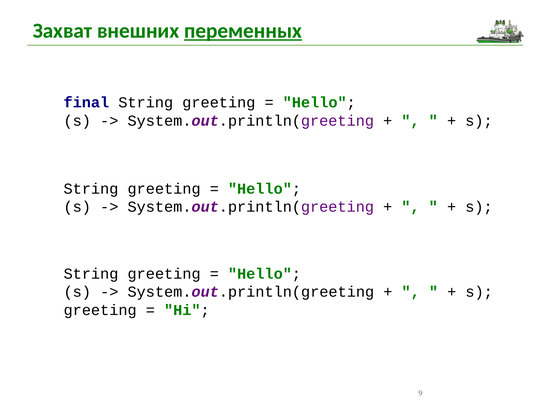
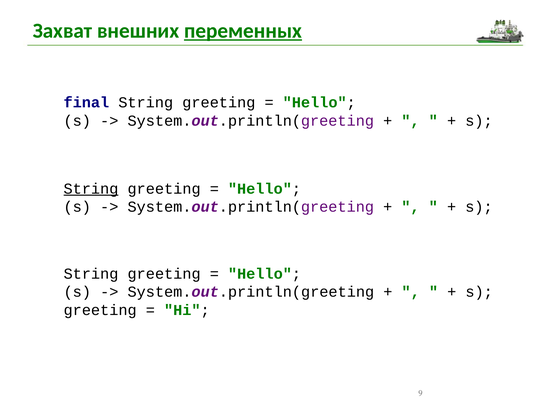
String at (91, 189) underline: none -> present
